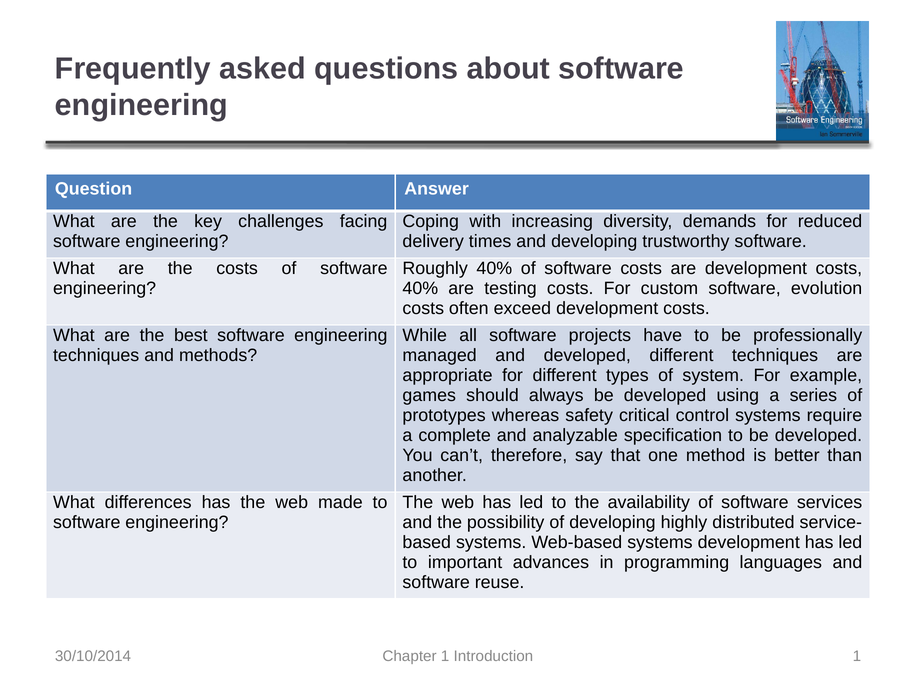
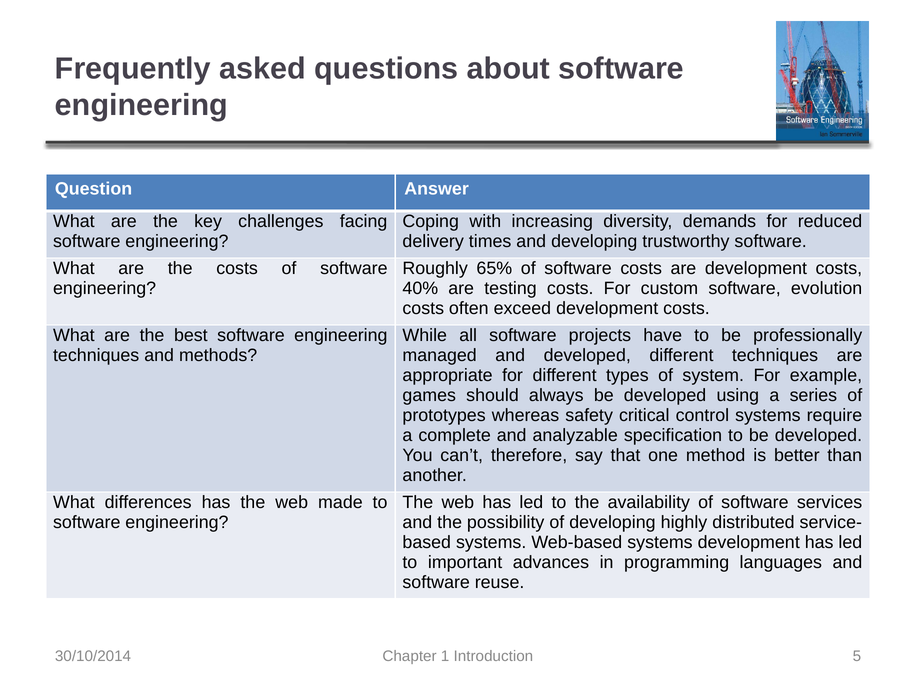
Roughly 40%: 40% -> 65%
Introduction 1: 1 -> 5
